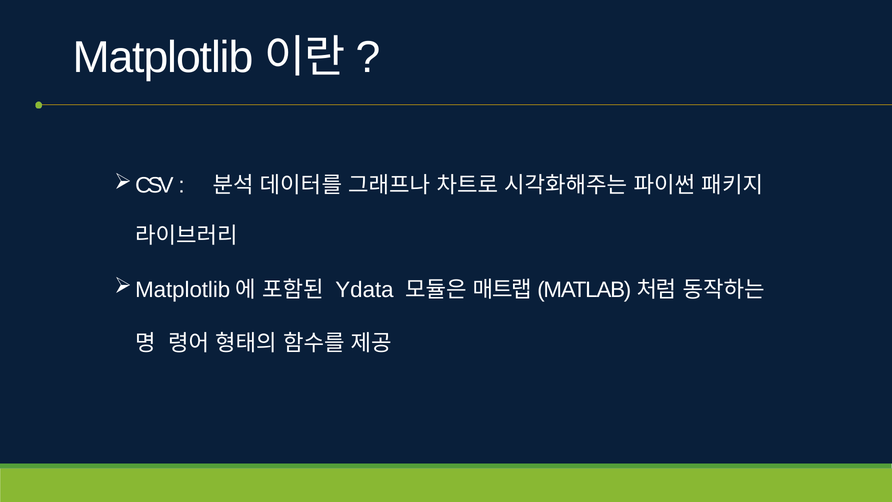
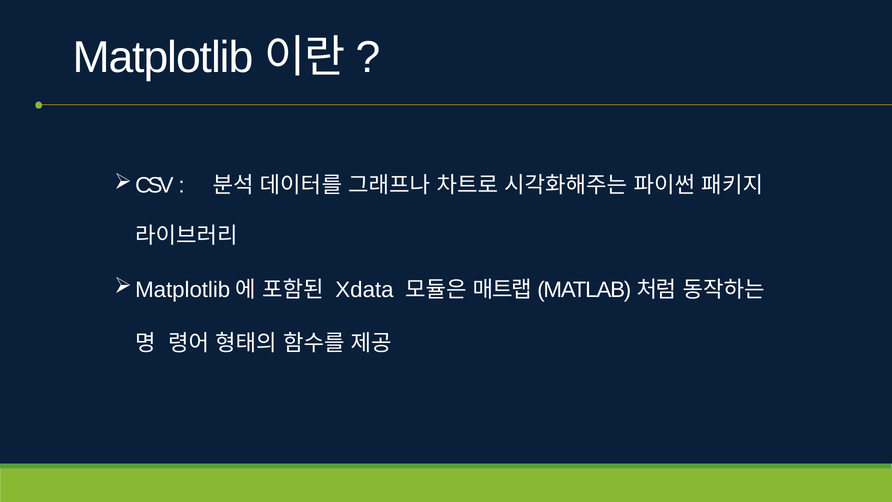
Ydata: Ydata -> Xdata
